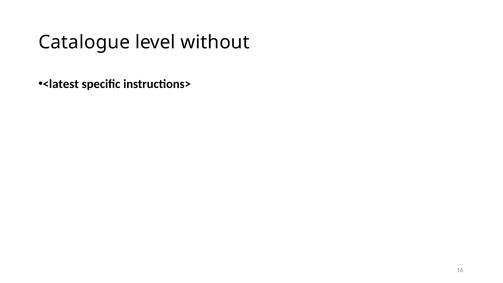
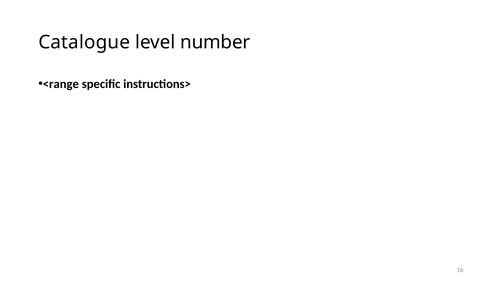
without: without -> number
<latest: <latest -> <range
